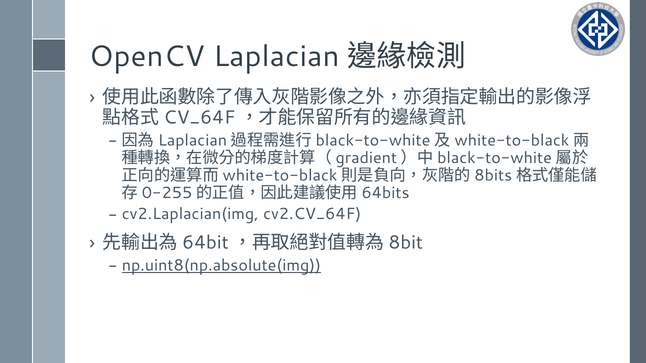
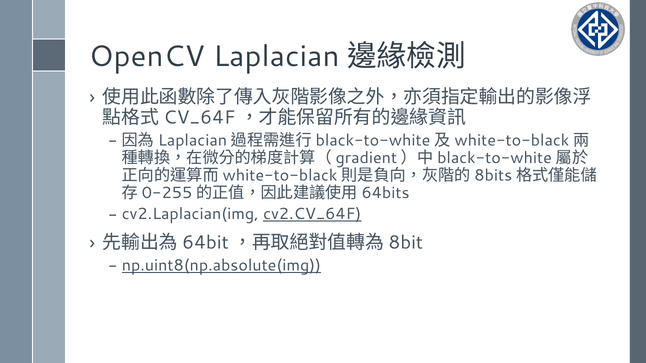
cv2.CV_64F underline: none -> present
